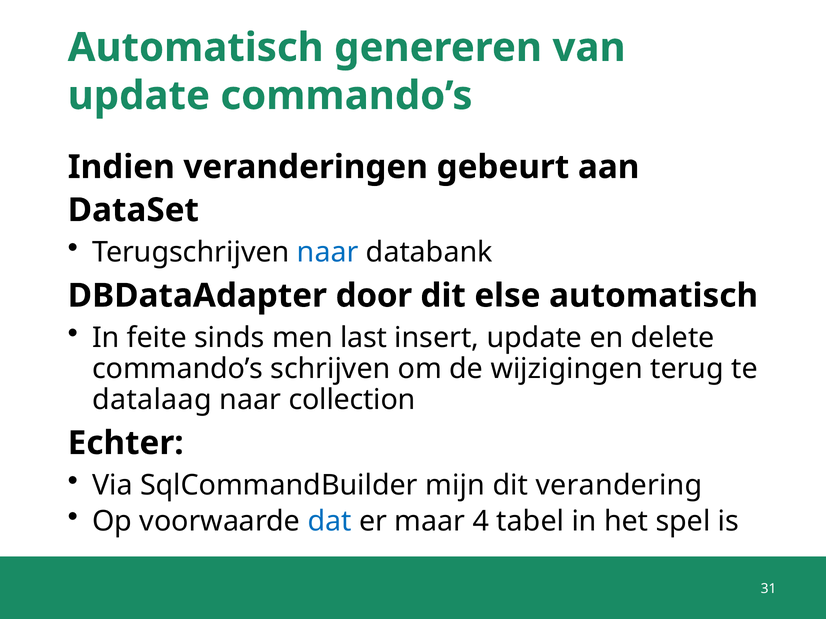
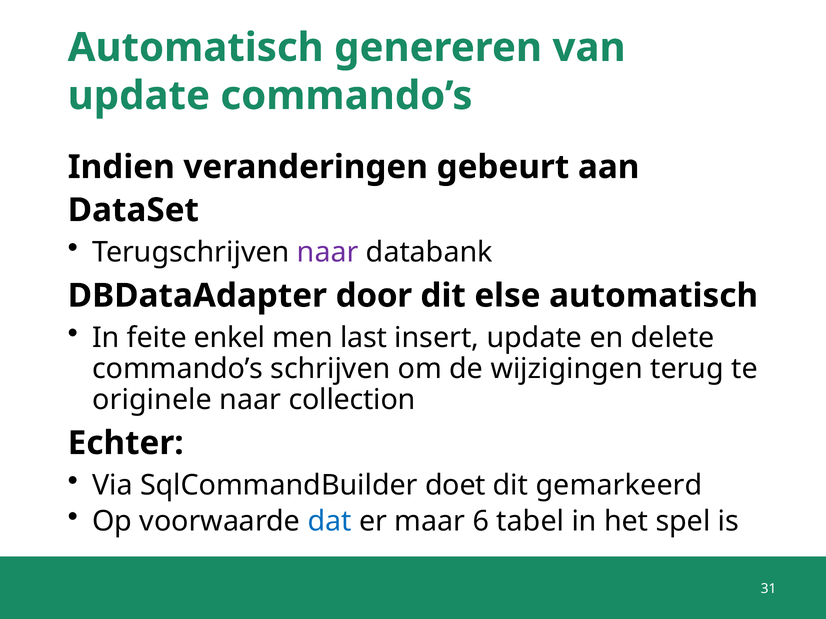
naar at (328, 253) colour: blue -> purple
sinds: sinds -> enkel
datalaag: datalaag -> originele
mijn: mijn -> doet
verandering: verandering -> gemarkeerd
4: 4 -> 6
